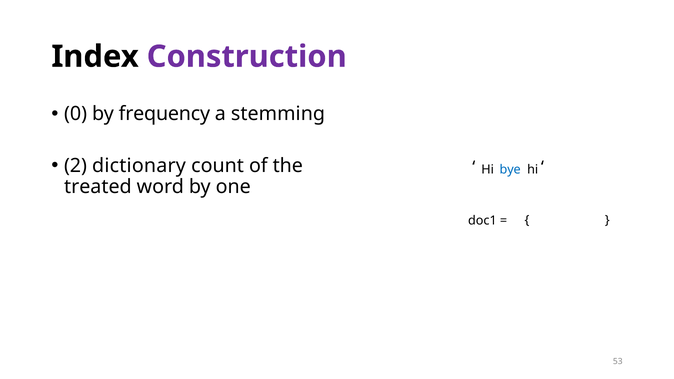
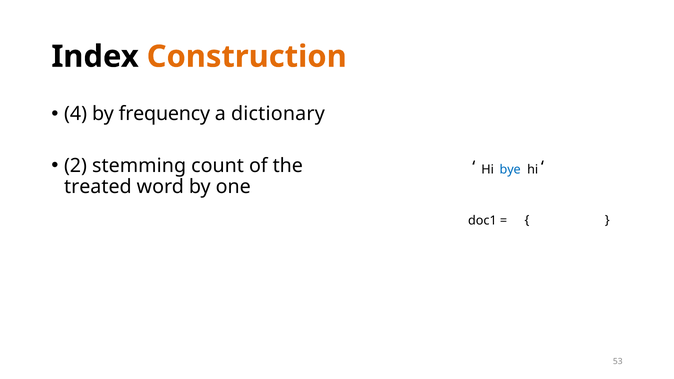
Construction colour: purple -> orange
0: 0 -> 4
stemming: stemming -> dictionary
dictionary: dictionary -> stemming
